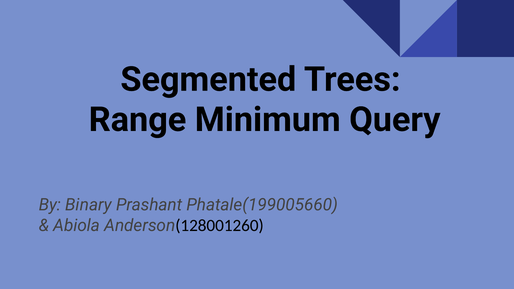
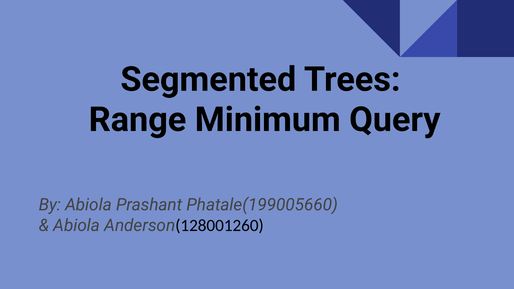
By Binary: Binary -> Abiola
